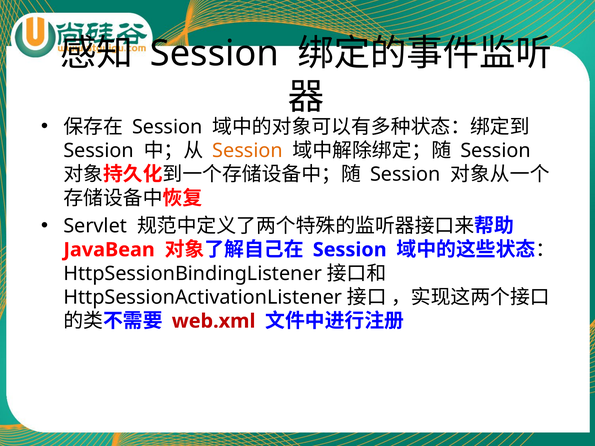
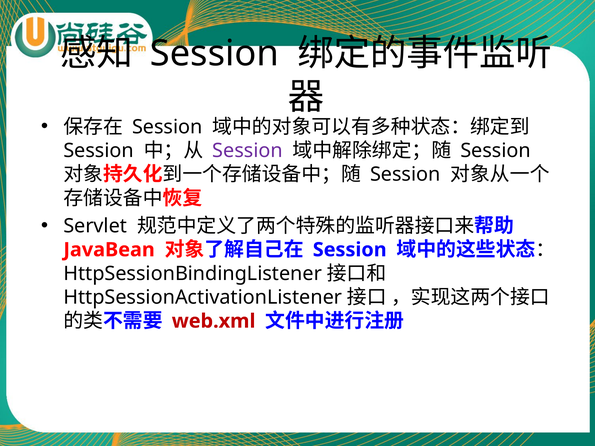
Session at (248, 151) colour: orange -> purple
